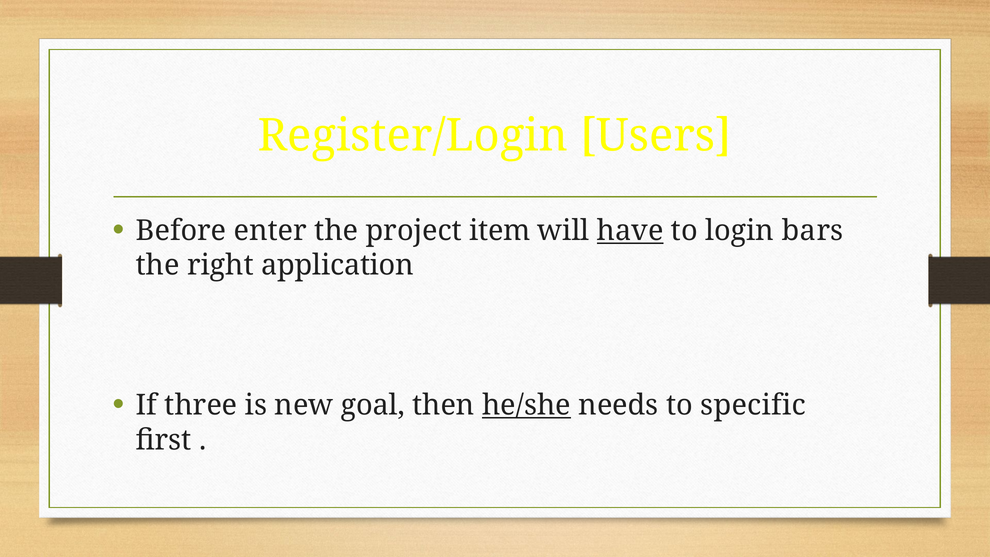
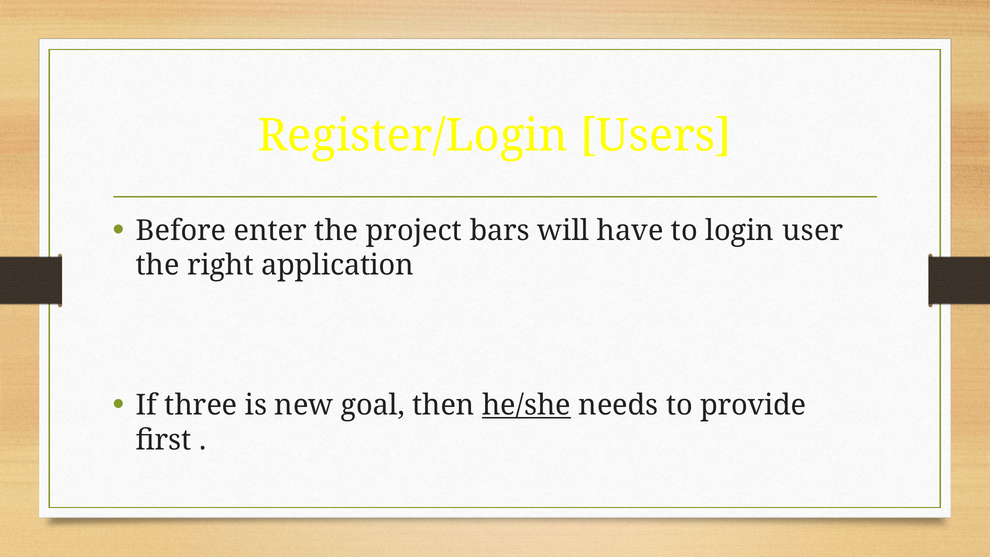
item: item -> bars
have underline: present -> none
bars: bars -> user
specific: specific -> provide
